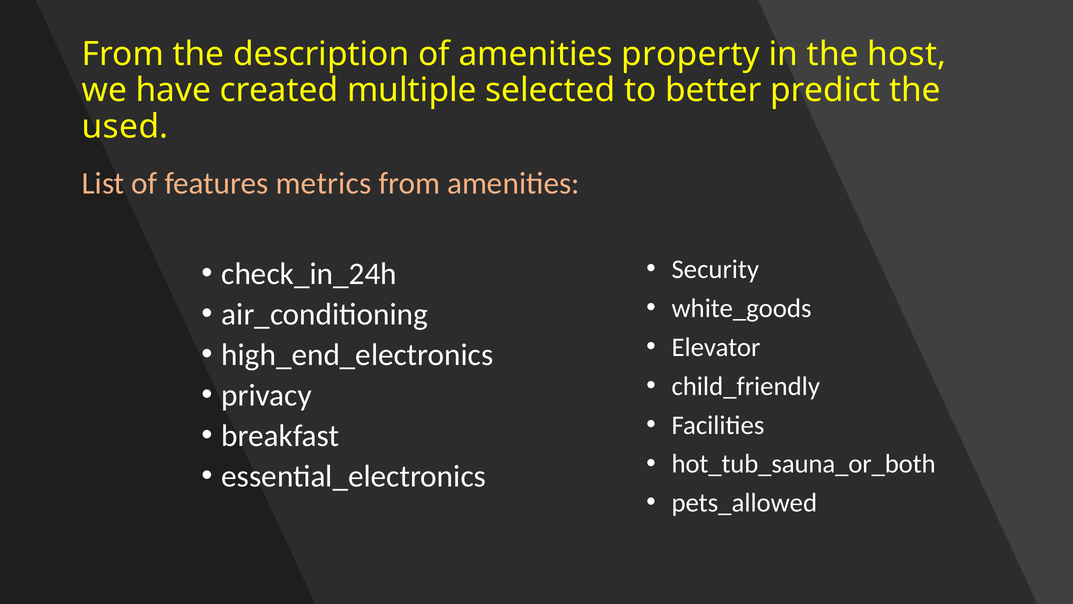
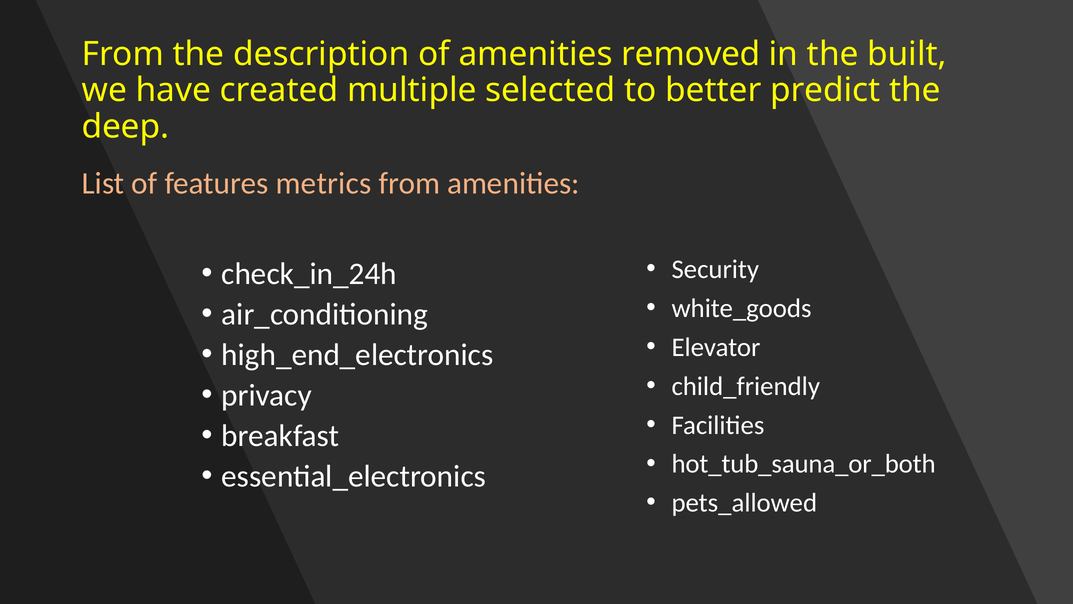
property: property -> removed
host: host -> built
used: used -> deep
